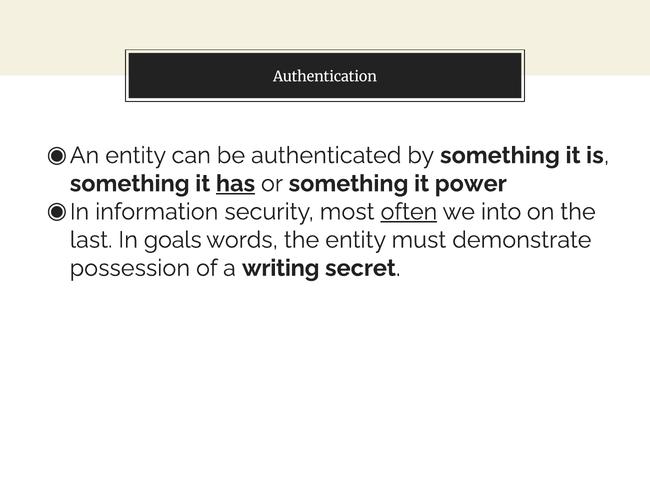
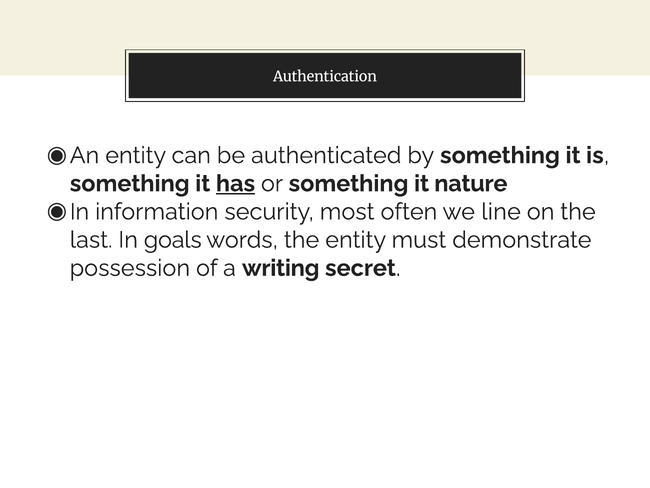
power: power -> nature
often underline: present -> none
into: into -> line
